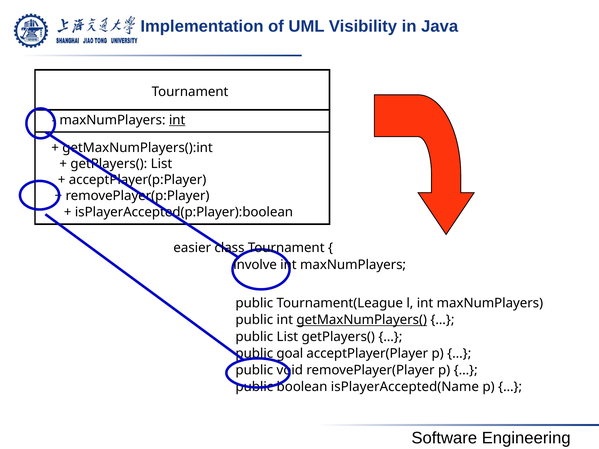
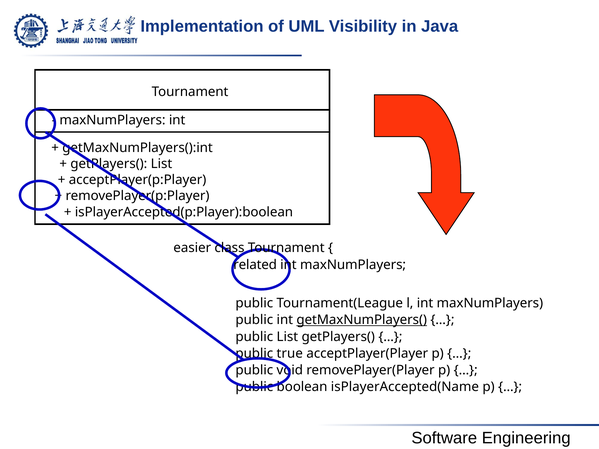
int at (177, 120) underline: present -> none
involve: involve -> related
goal: goal -> true
